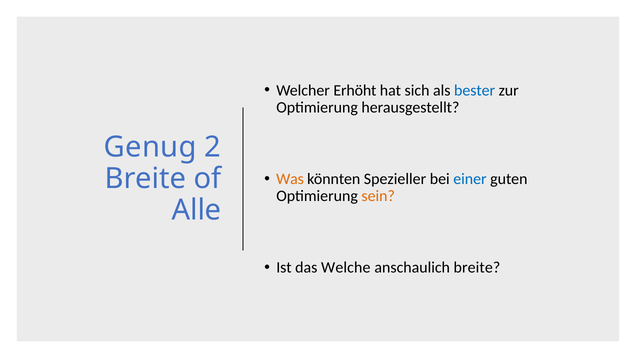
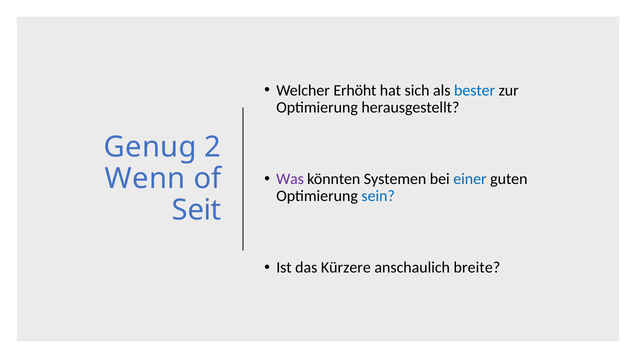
Breite at (145, 179): Breite -> Wenn
Was colour: orange -> purple
Spezieller: Spezieller -> Systemen
sein colour: orange -> blue
Alle: Alle -> Seit
Welche: Welche -> Kürzere
